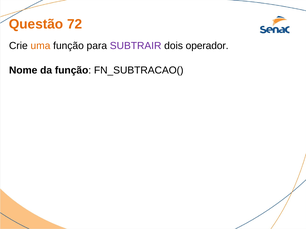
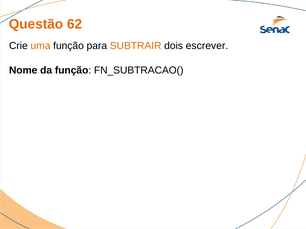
72: 72 -> 62
SUBTRAIR colour: purple -> orange
operador: operador -> escrever
